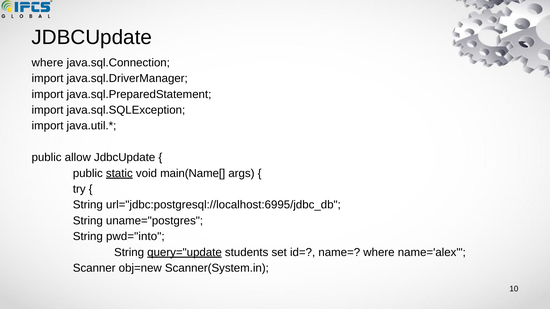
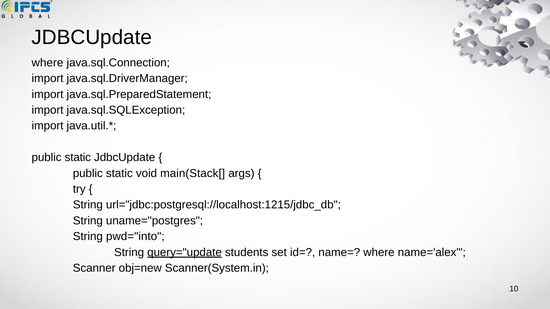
allow at (78, 158): allow -> static
static at (119, 173) underline: present -> none
main(Name[: main(Name[ -> main(Stack[
url="jdbc:postgresql://localhost:6995/jdbc_db: url="jdbc:postgresql://localhost:6995/jdbc_db -> url="jdbc:postgresql://localhost:1215/jdbc_db
